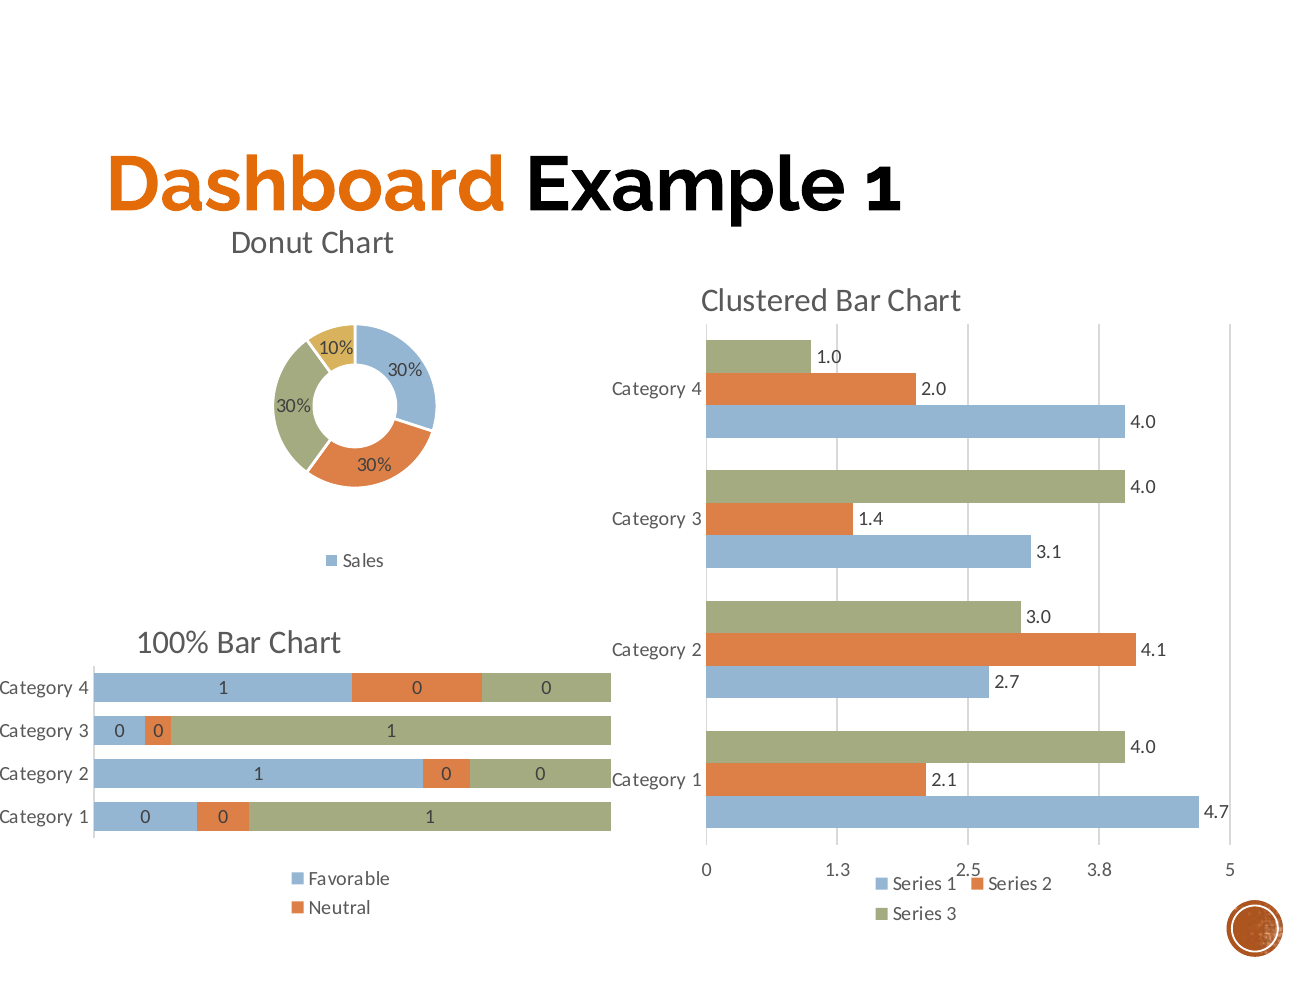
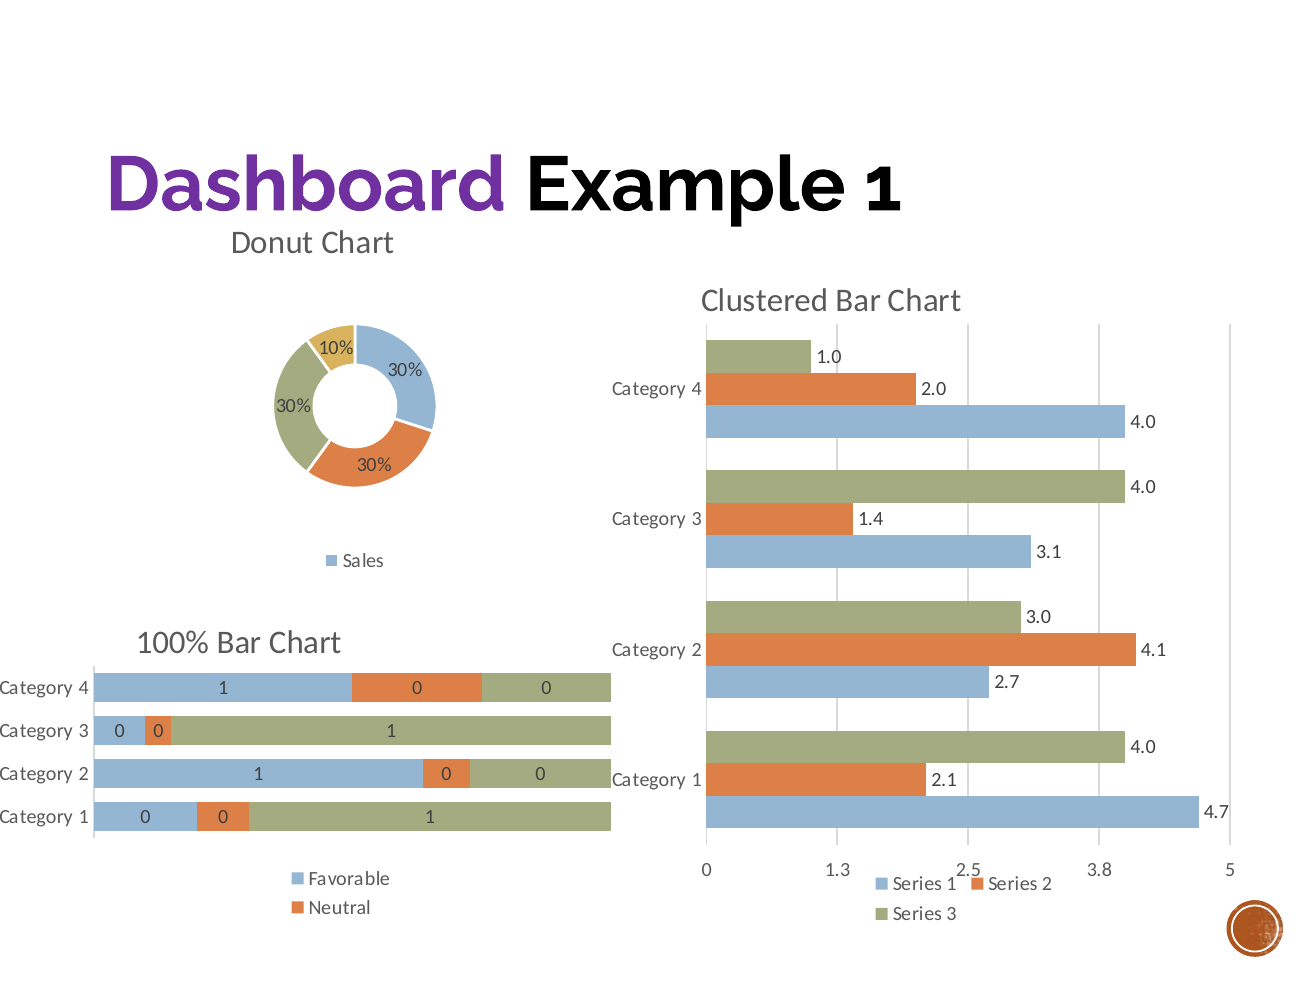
Dashboard colour: orange -> purple
